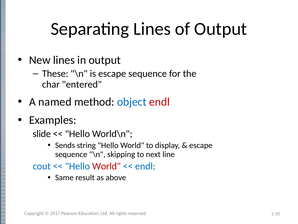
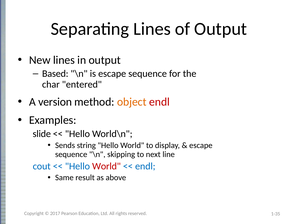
These: These -> Based
named: named -> version
object colour: blue -> orange
